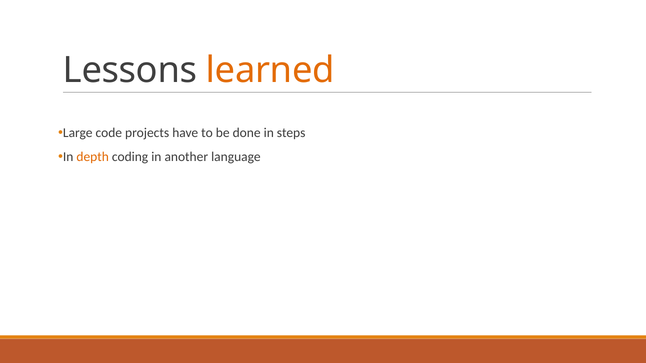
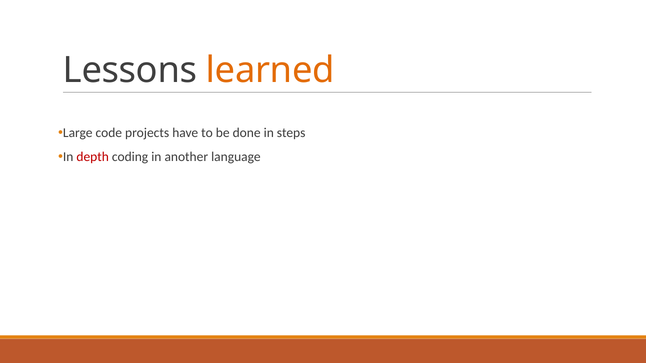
depth colour: orange -> red
